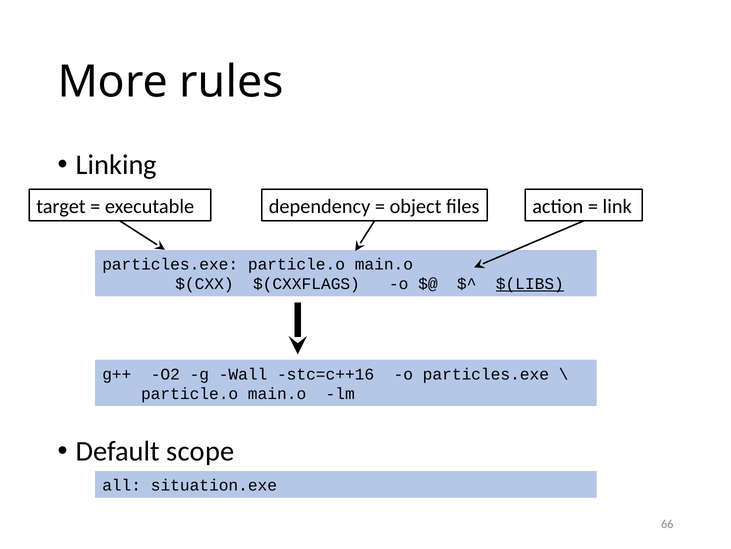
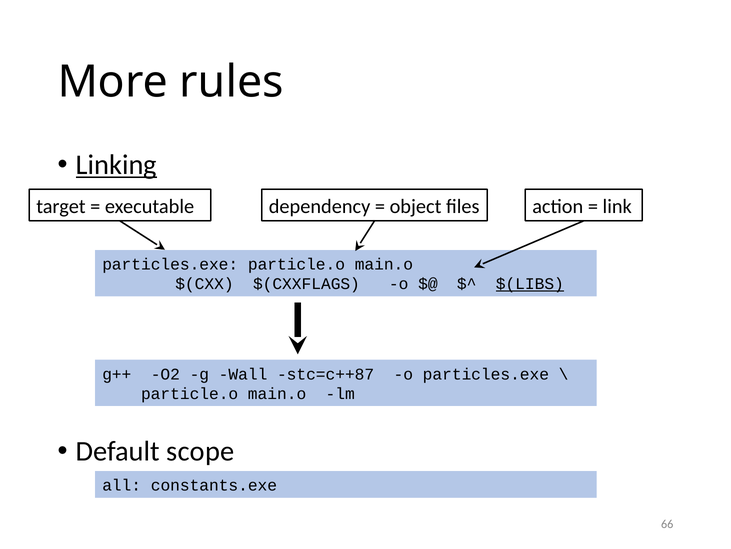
Linking underline: none -> present
stc=c++16: stc=c++16 -> stc=c++87
situation.exe: situation.exe -> constants.exe
